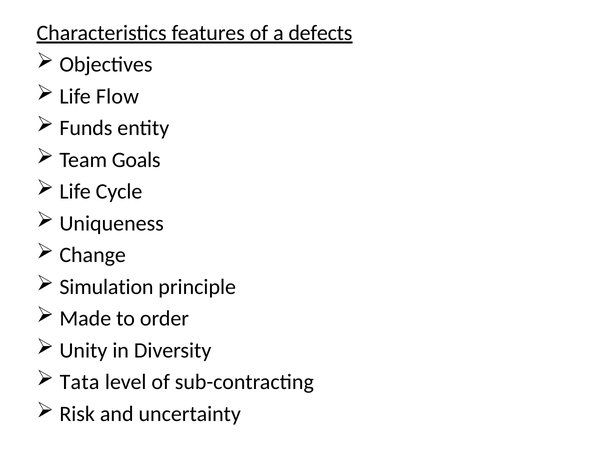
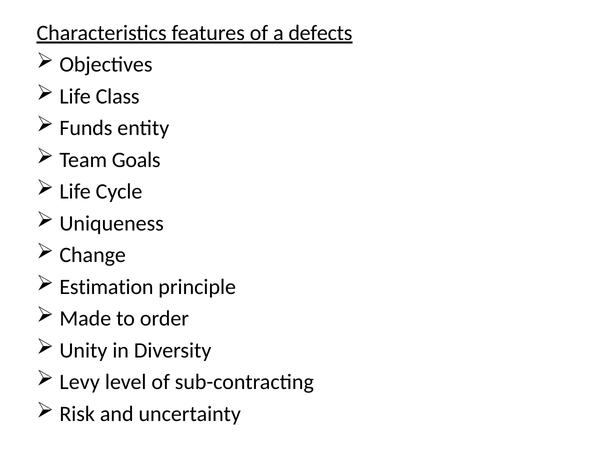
Flow: Flow -> Class
Simulation: Simulation -> Estimation
Tata: Tata -> Levy
